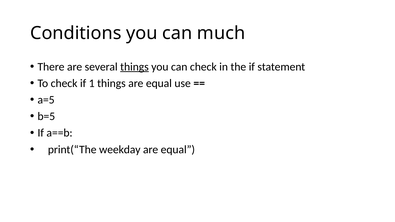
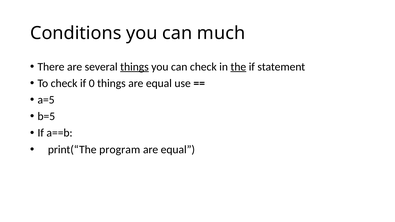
the underline: none -> present
1: 1 -> 0
weekday: weekday -> program
